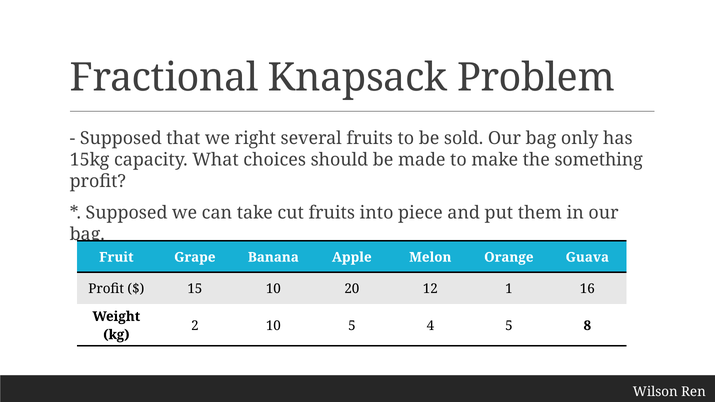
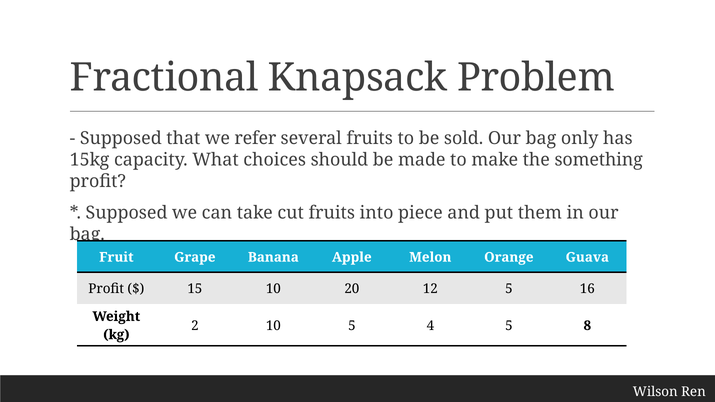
right: right -> refer
12 1: 1 -> 5
